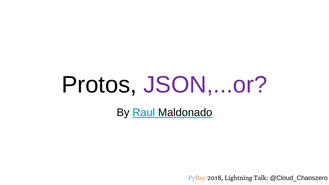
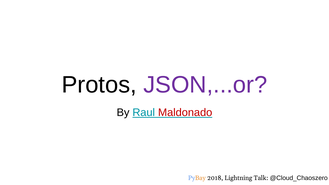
Maldonado colour: black -> red
